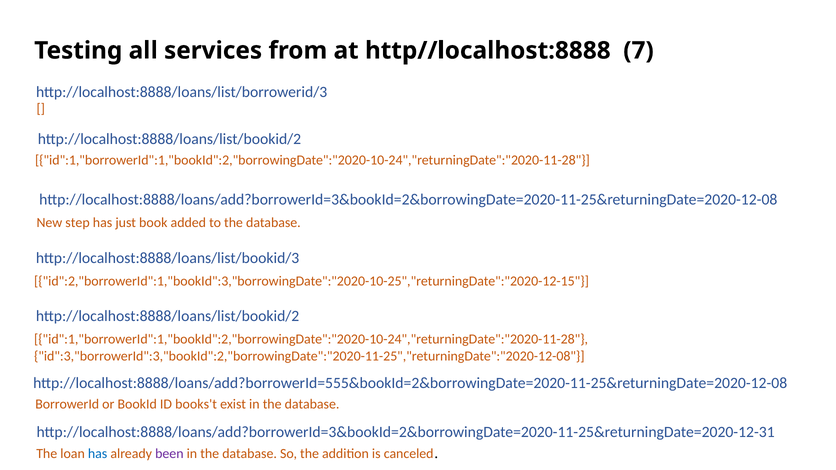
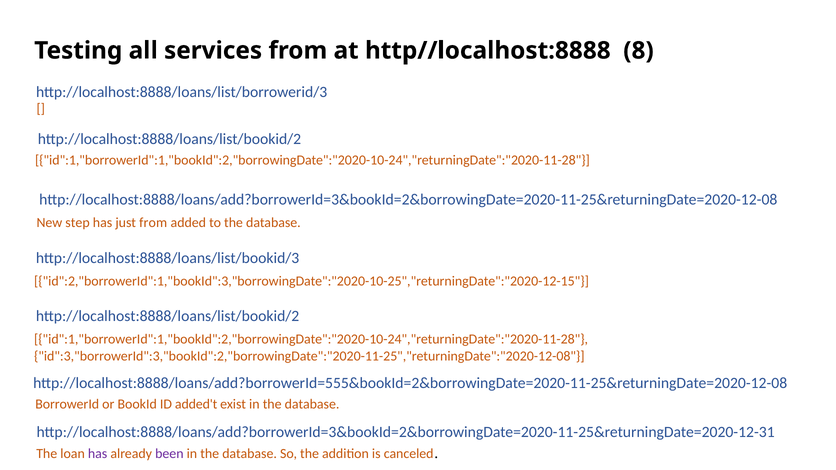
7: 7 -> 8
just book: book -> from
books't: books't -> added't
has at (98, 454) colour: blue -> purple
